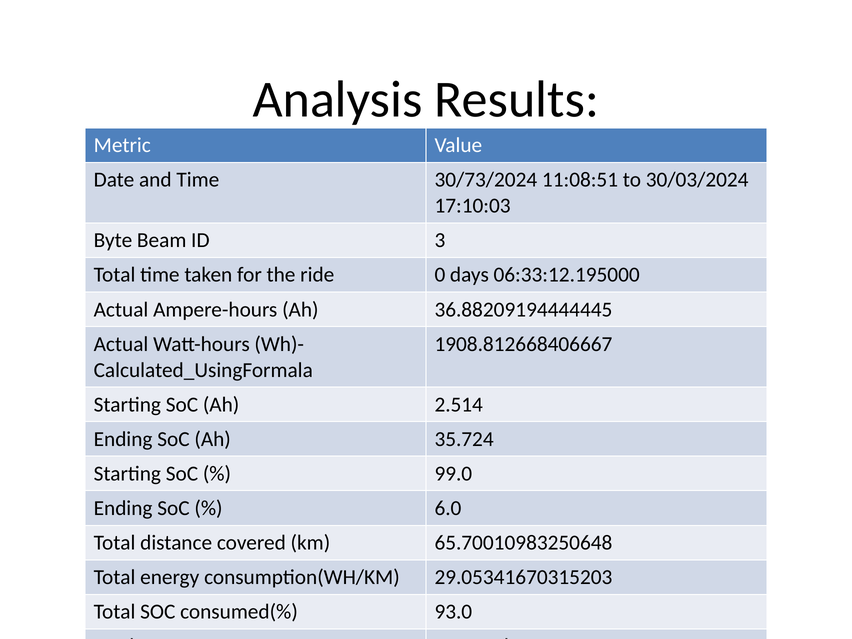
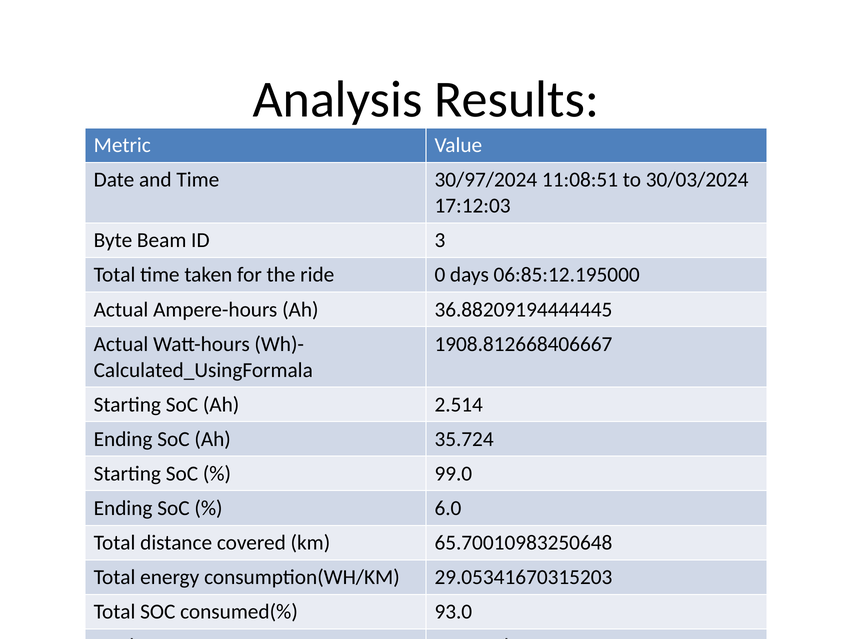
30/73/2024: 30/73/2024 -> 30/97/2024
17:10:03: 17:10:03 -> 17:12:03
06:33:12.195000: 06:33:12.195000 -> 06:85:12.195000
